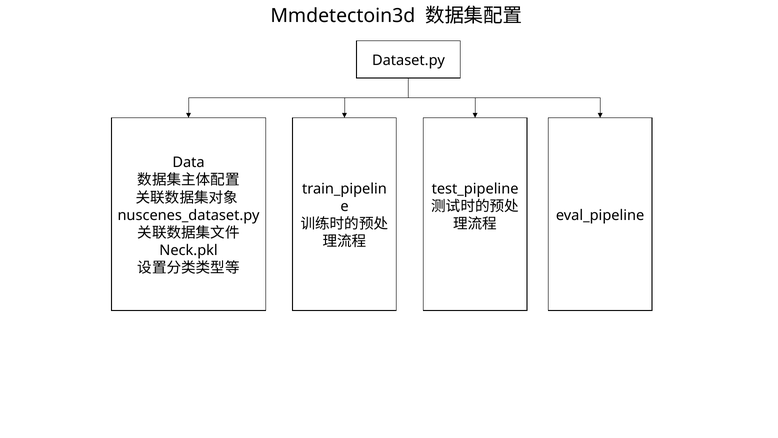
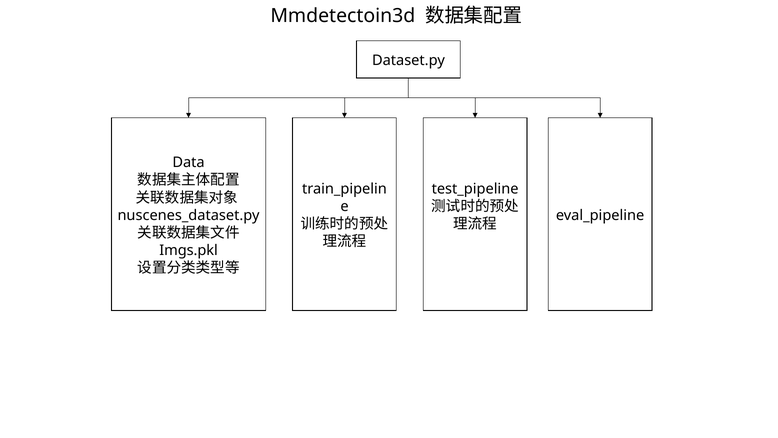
Neck.pkl: Neck.pkl -> Imgs.pkl
